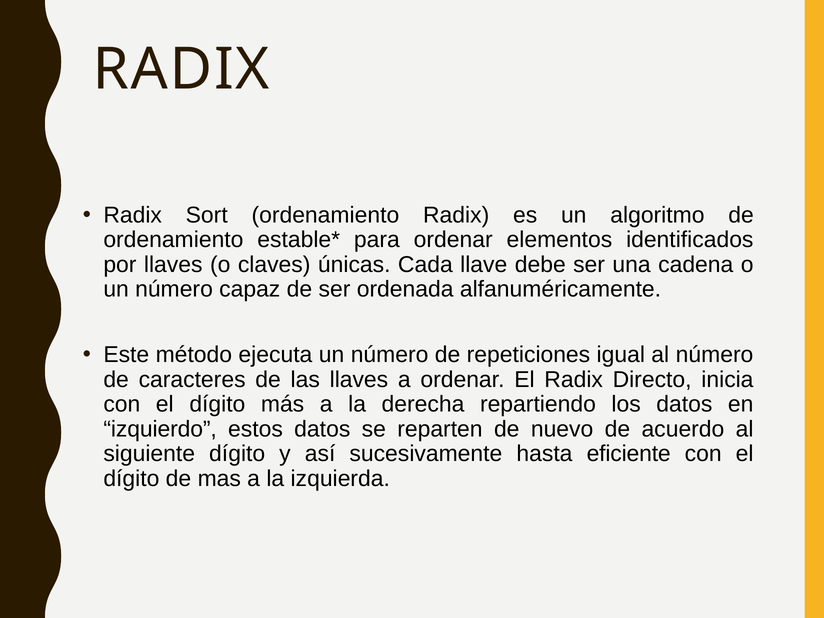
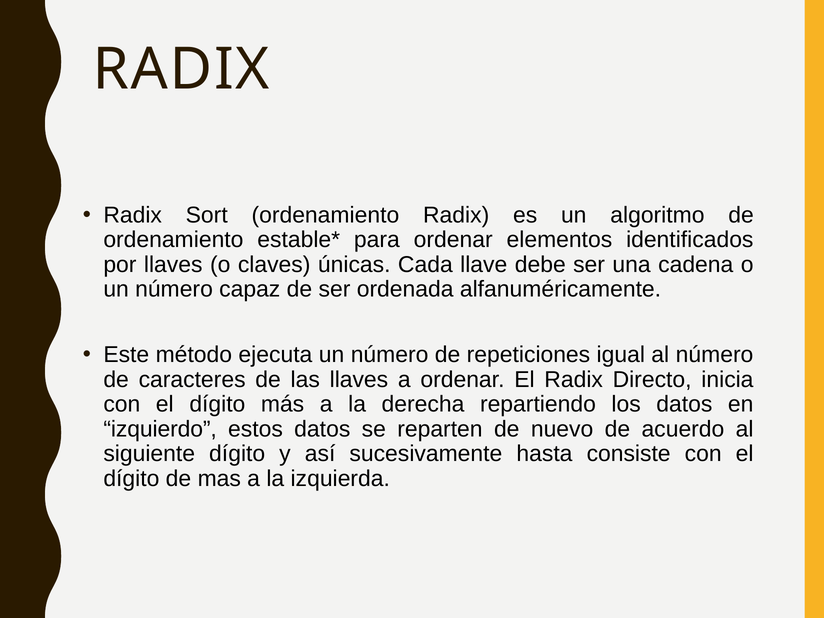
eficiente: eficiente -> consiste
